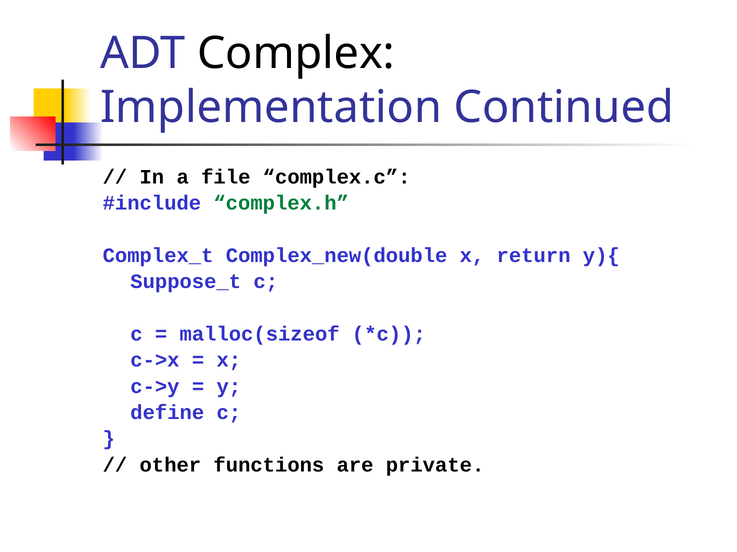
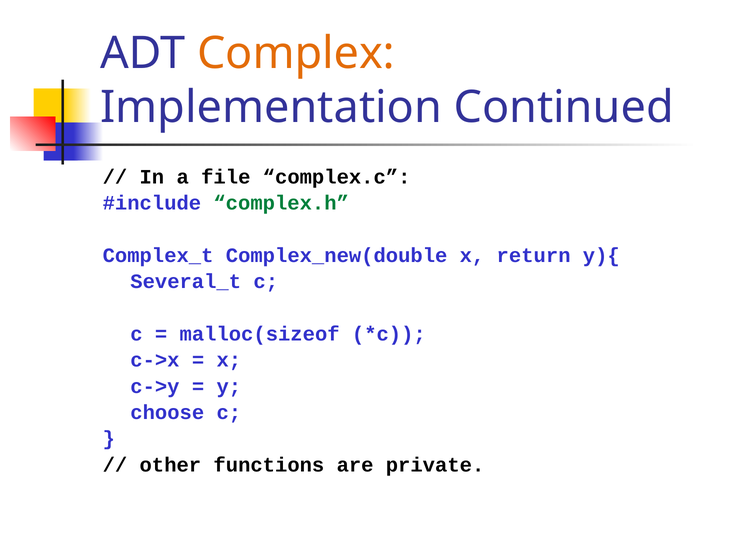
Complex colour: black -> orange
Suppose_t: Suppose_t -> Several_t
define: define -> choose
